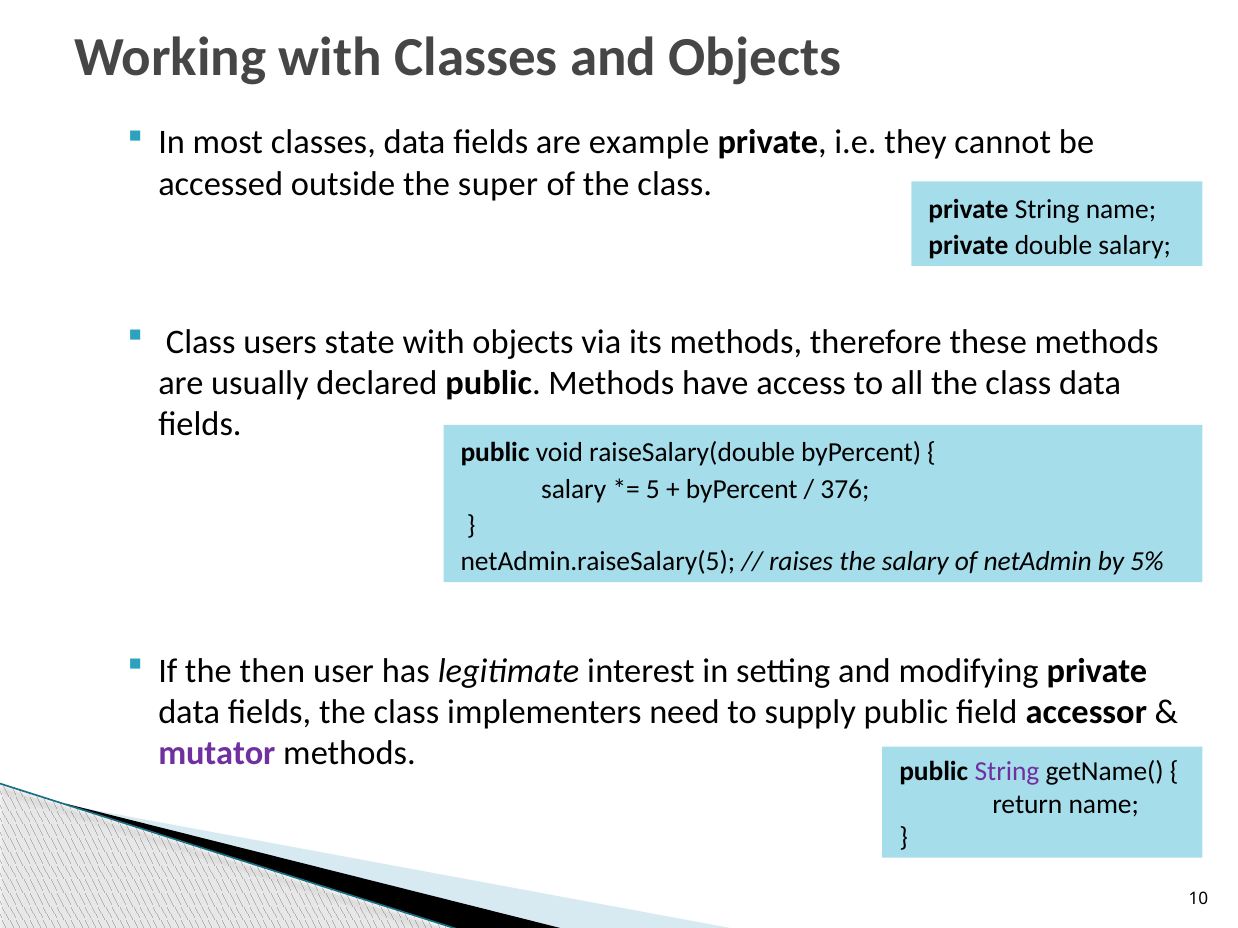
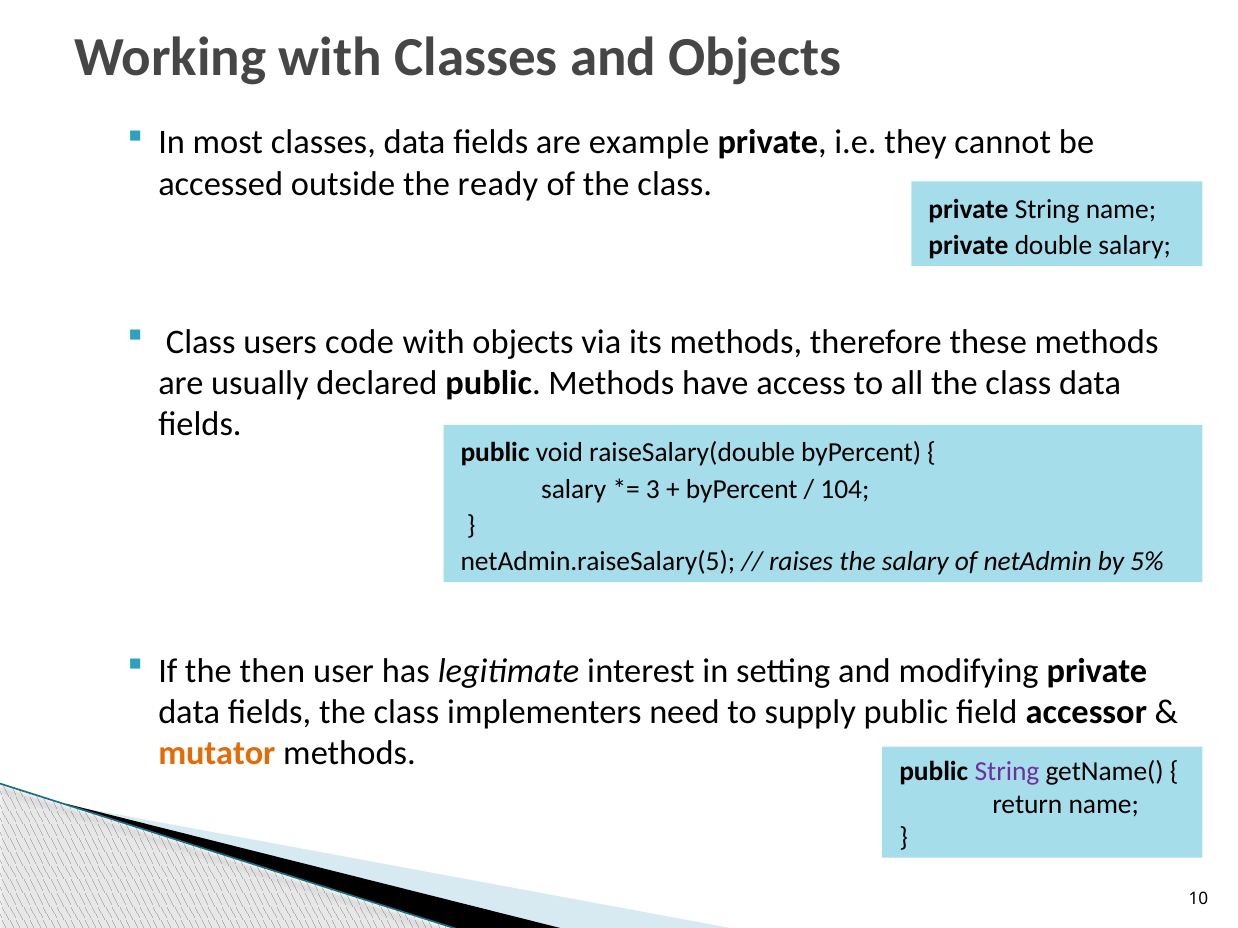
super: super -> ready
state: state -> code
5: 5 -> 3
376: 376 -> 104
mutator colour: purple -> orange
